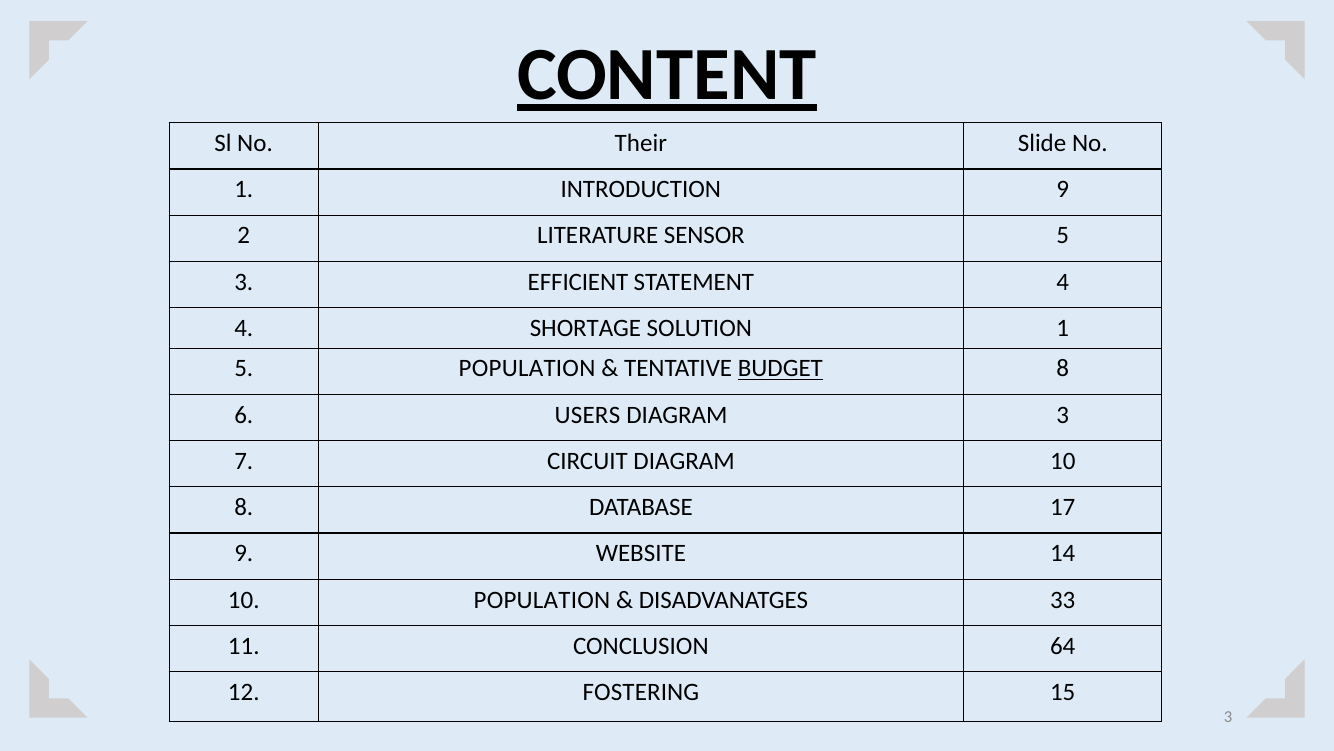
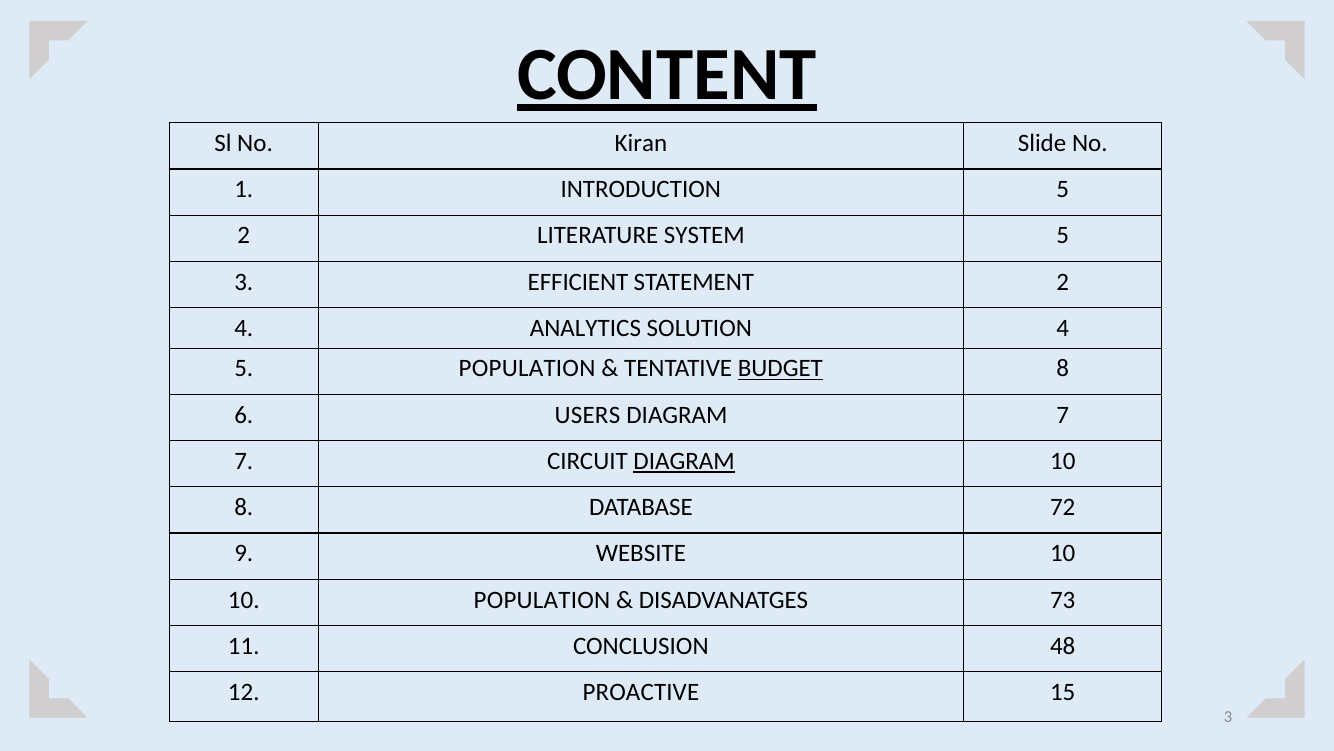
Their: Their -> Kiran
INTRODUCTION 9: 9 -> 5
SENSOR: SENSOR -> SYSTEM
STATEMENT 4: 4 -> 2
SHORTAGE: SHORTAGE -> ANALYTICS
SOLUTION 1: 1 -> 4
DIAGRAM 3: 3 -> 7
DIAGRAM at (684, 461) underline: none -> present
17: 17 -> 72
WEBSITE 14: 14 -> 10
33: 33 -> 73
64: 64 -> 48
FOSTERING: FOSTERING -> PROACTIVE
